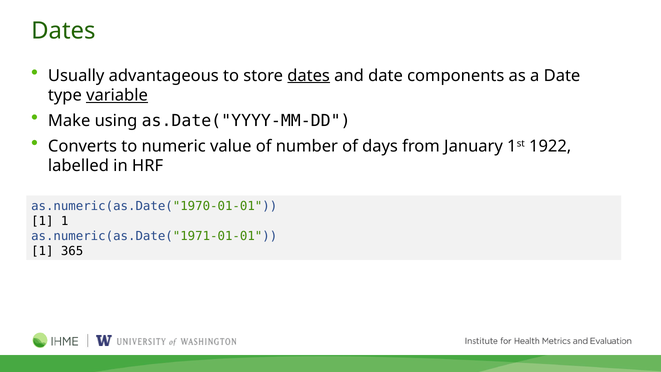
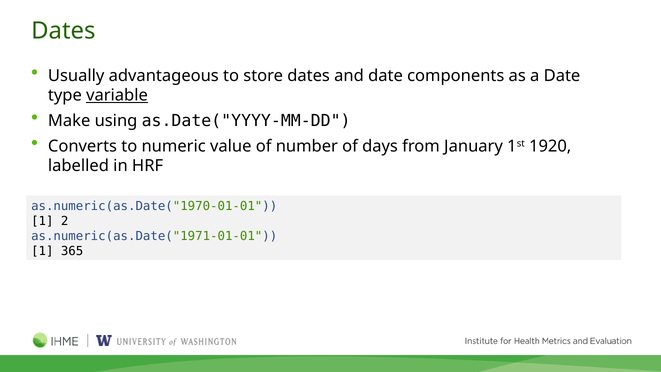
dates at (309, 76) underline: present -> none
1922: 1922 -> 1920
1 1: 1 -> 2
